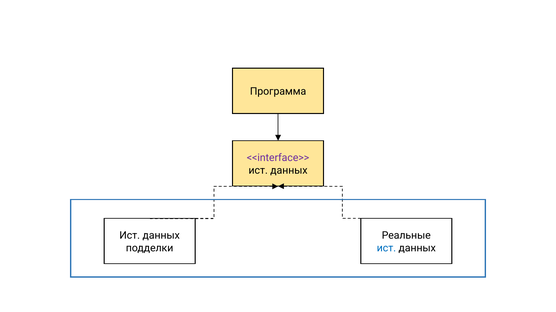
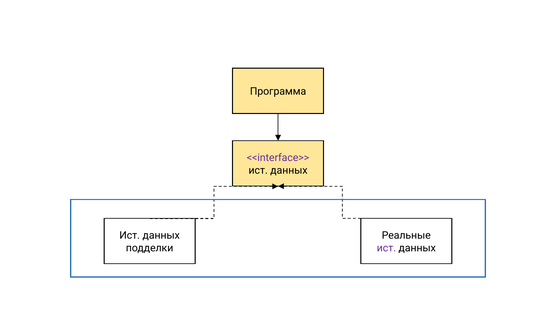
ист at (386, 249) colour: blue -> purple
